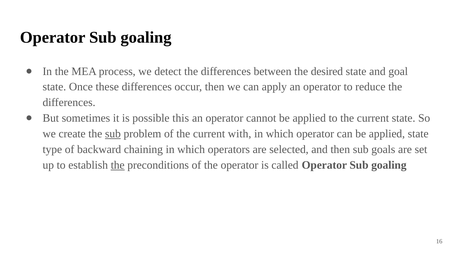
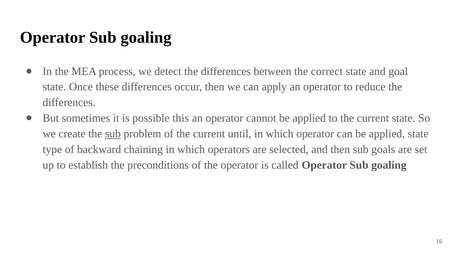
desired: desired -> correct
with: with -> until
the at (118, 165) underline: present -> none
